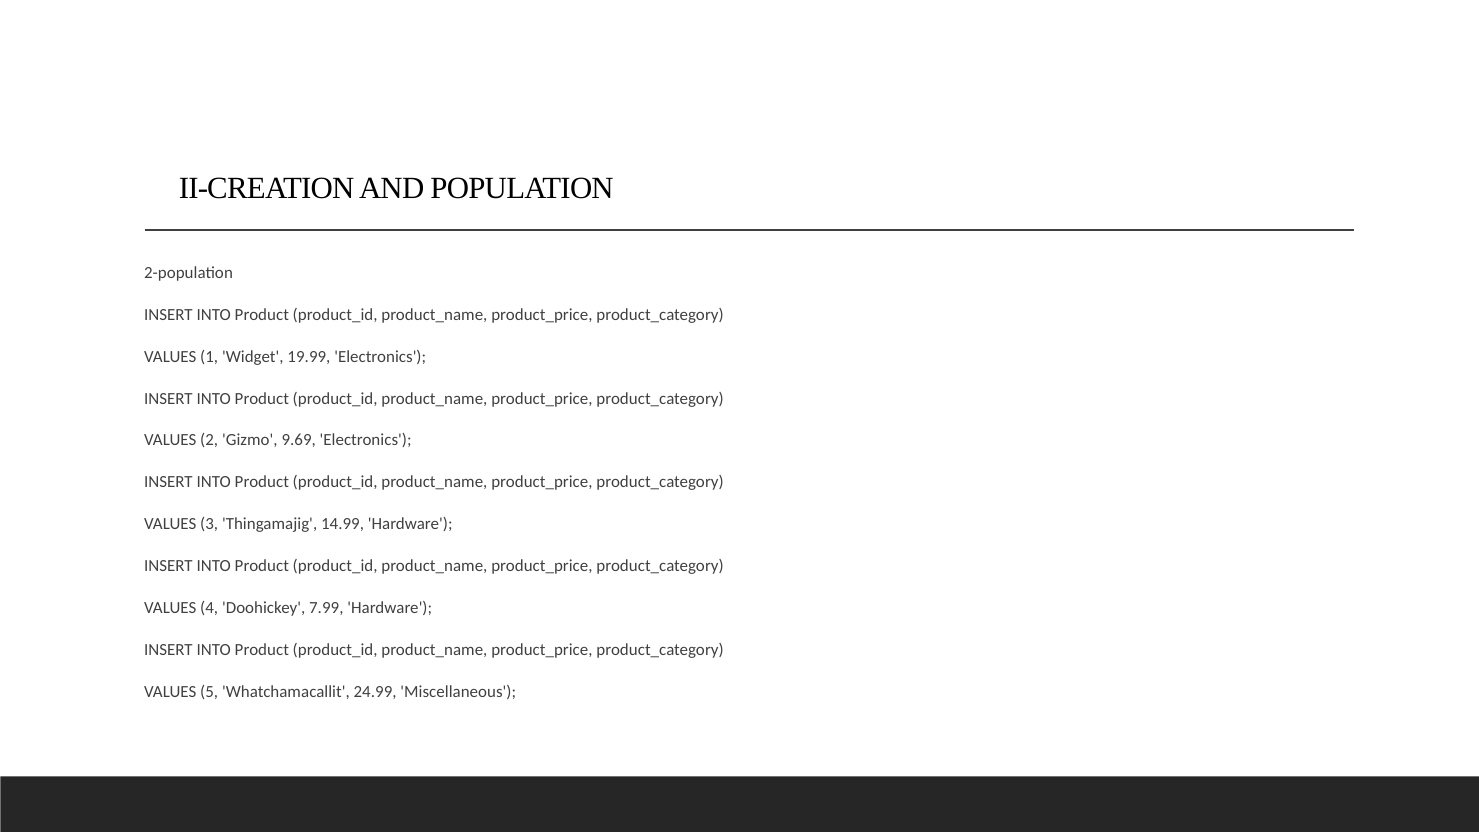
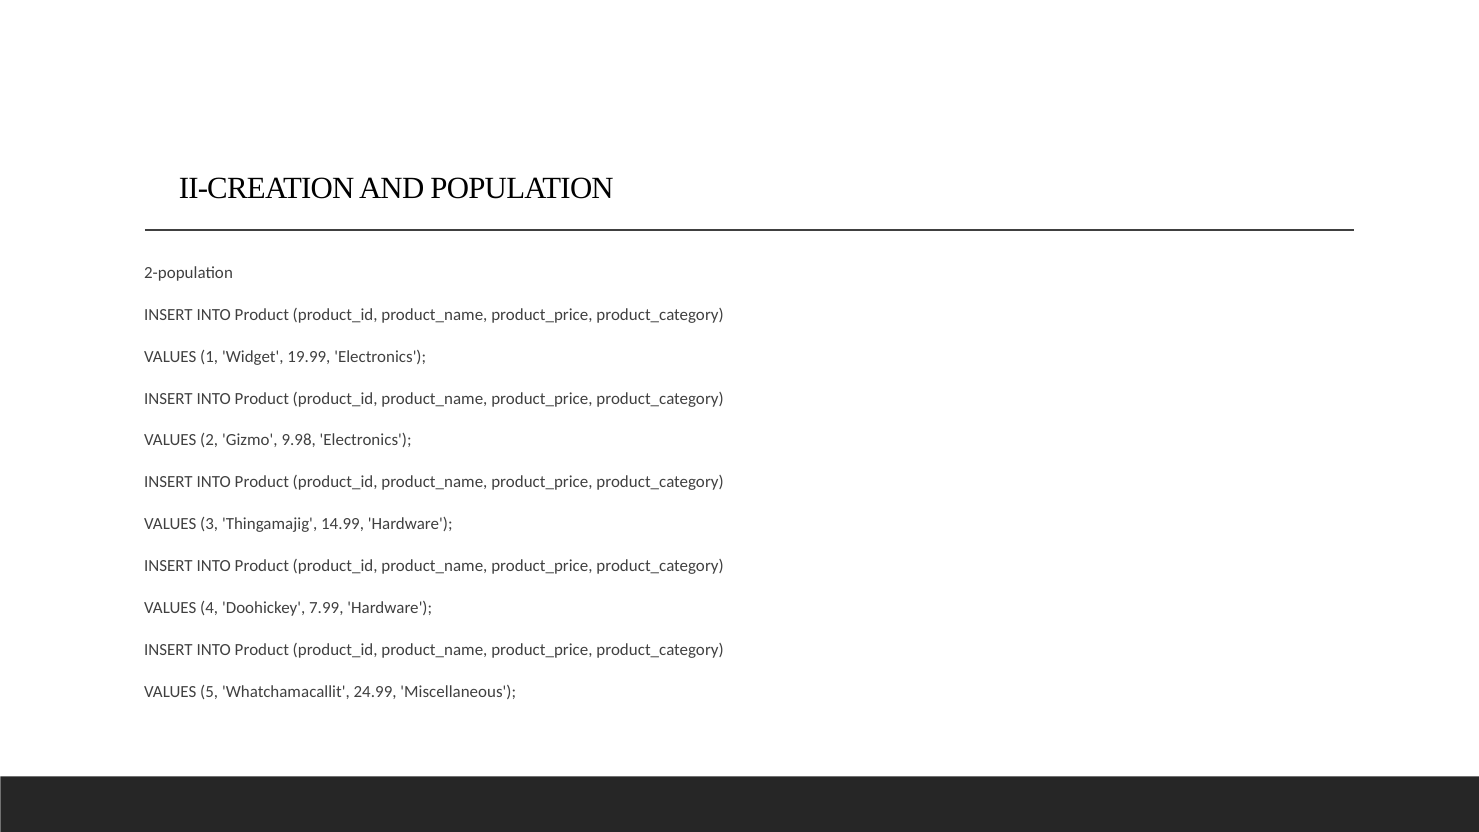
9.69: 9.69 -> 9.98
